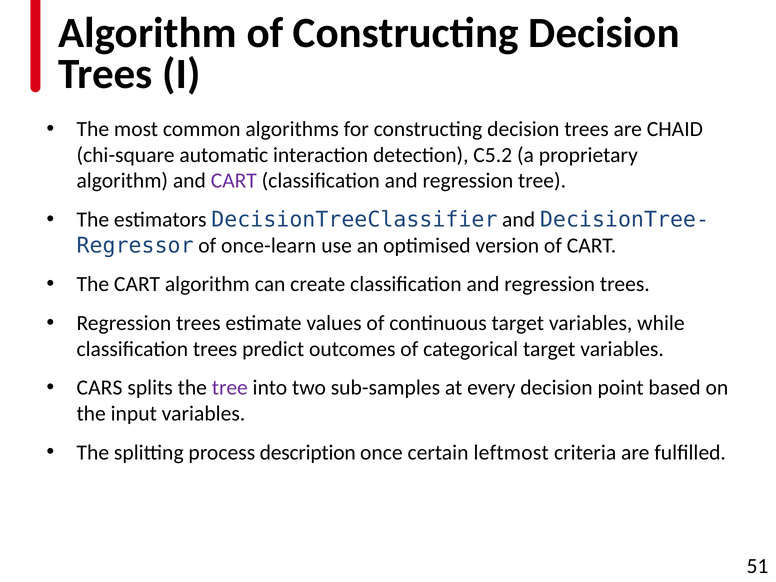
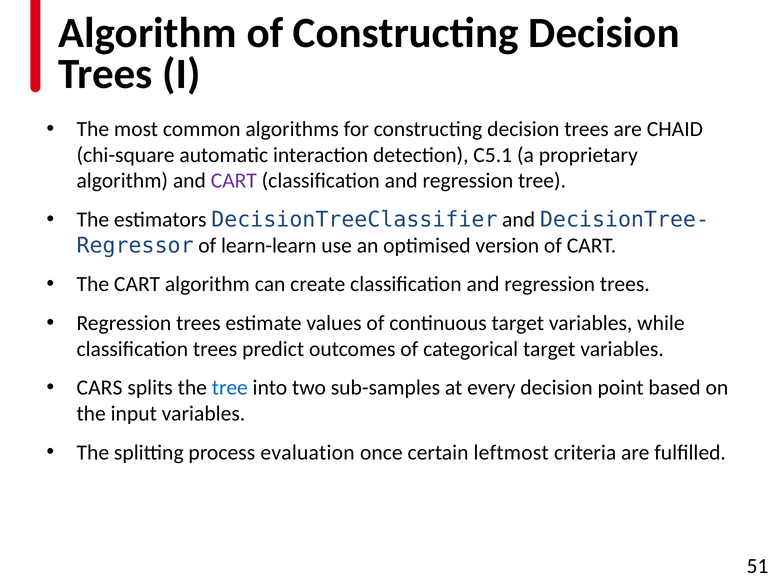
C5.2: C5.2 -> C5.1
once-learn: once-learn -> learn-learn
tree at (230, 388) colour: purple -> blue
description: description -> evaluation
